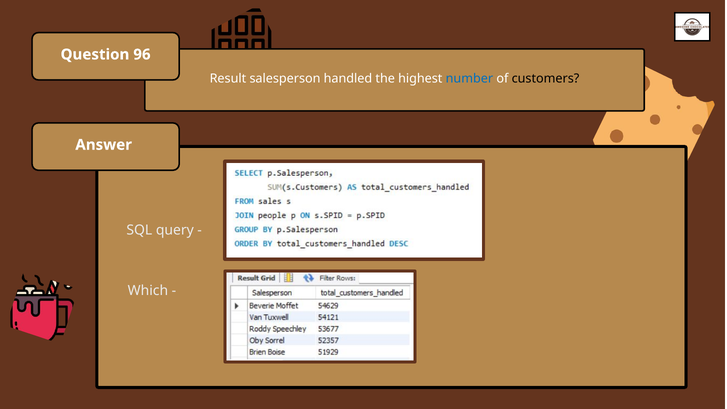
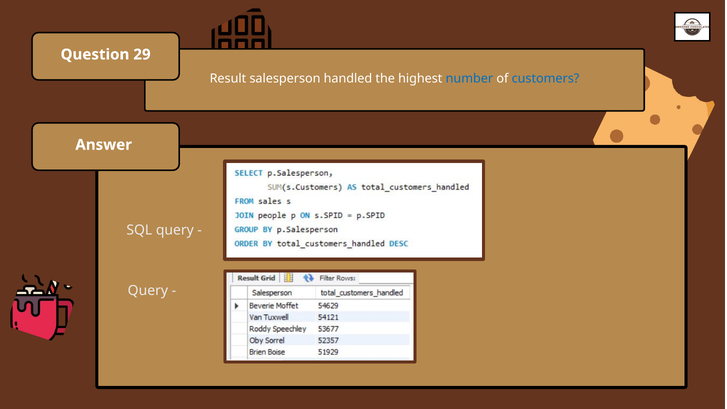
96: 96 -> 29
customers colour: black -> blue
Which at (148, 291): Which -> Query
